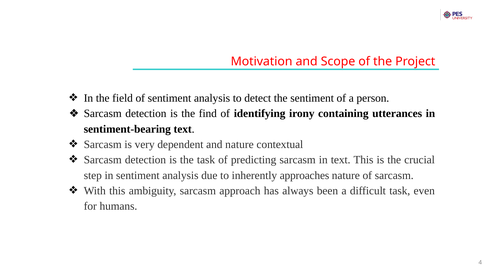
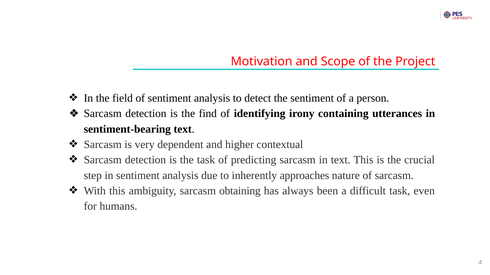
and nature: nature -> higher
approach: approach -> obtaining
